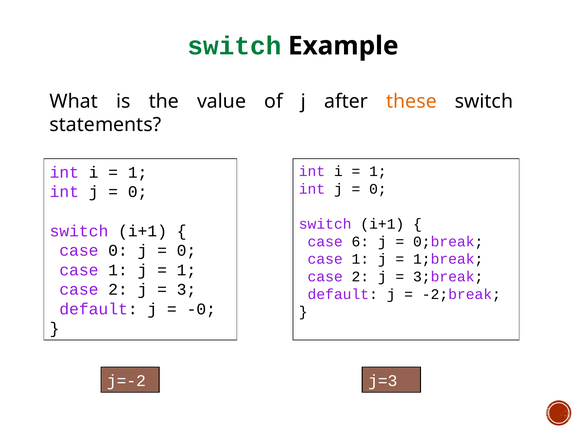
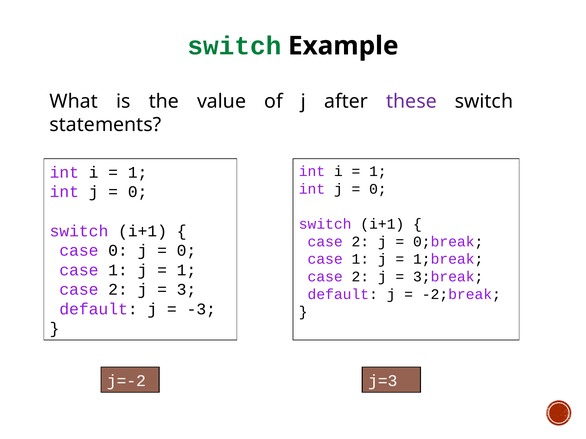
these colour: orange -> purple
6 at (360, 242): 6 -> 2
-0: -0 -> -3
